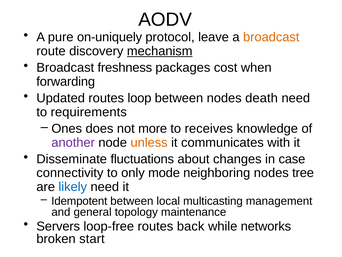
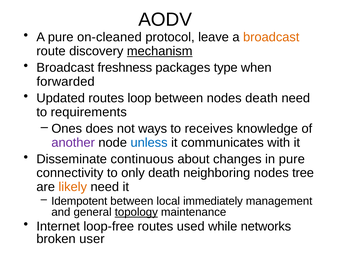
on-uniquely: on-uniquely -> on-cleaned
cost: cost -> type
forwarding: forwarding -> forwarded
more: more -> ways
unless colour: orange -> blue
fluctuations: fluctuations -> continuous
in case: case -> pure
only mode: mode -> death
likely colour: blue -> orange
multicasting: multicasting -> immediately
topology underline: none -> present
Servers: Servers -> Internet
back: back -> used
start: start -> user
